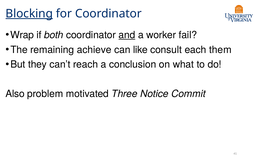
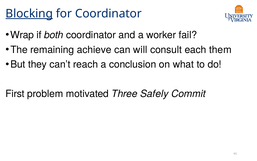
and underline: present -> none
like: like -> will
Also: Also -> First
Notice: Notice -> Safely
